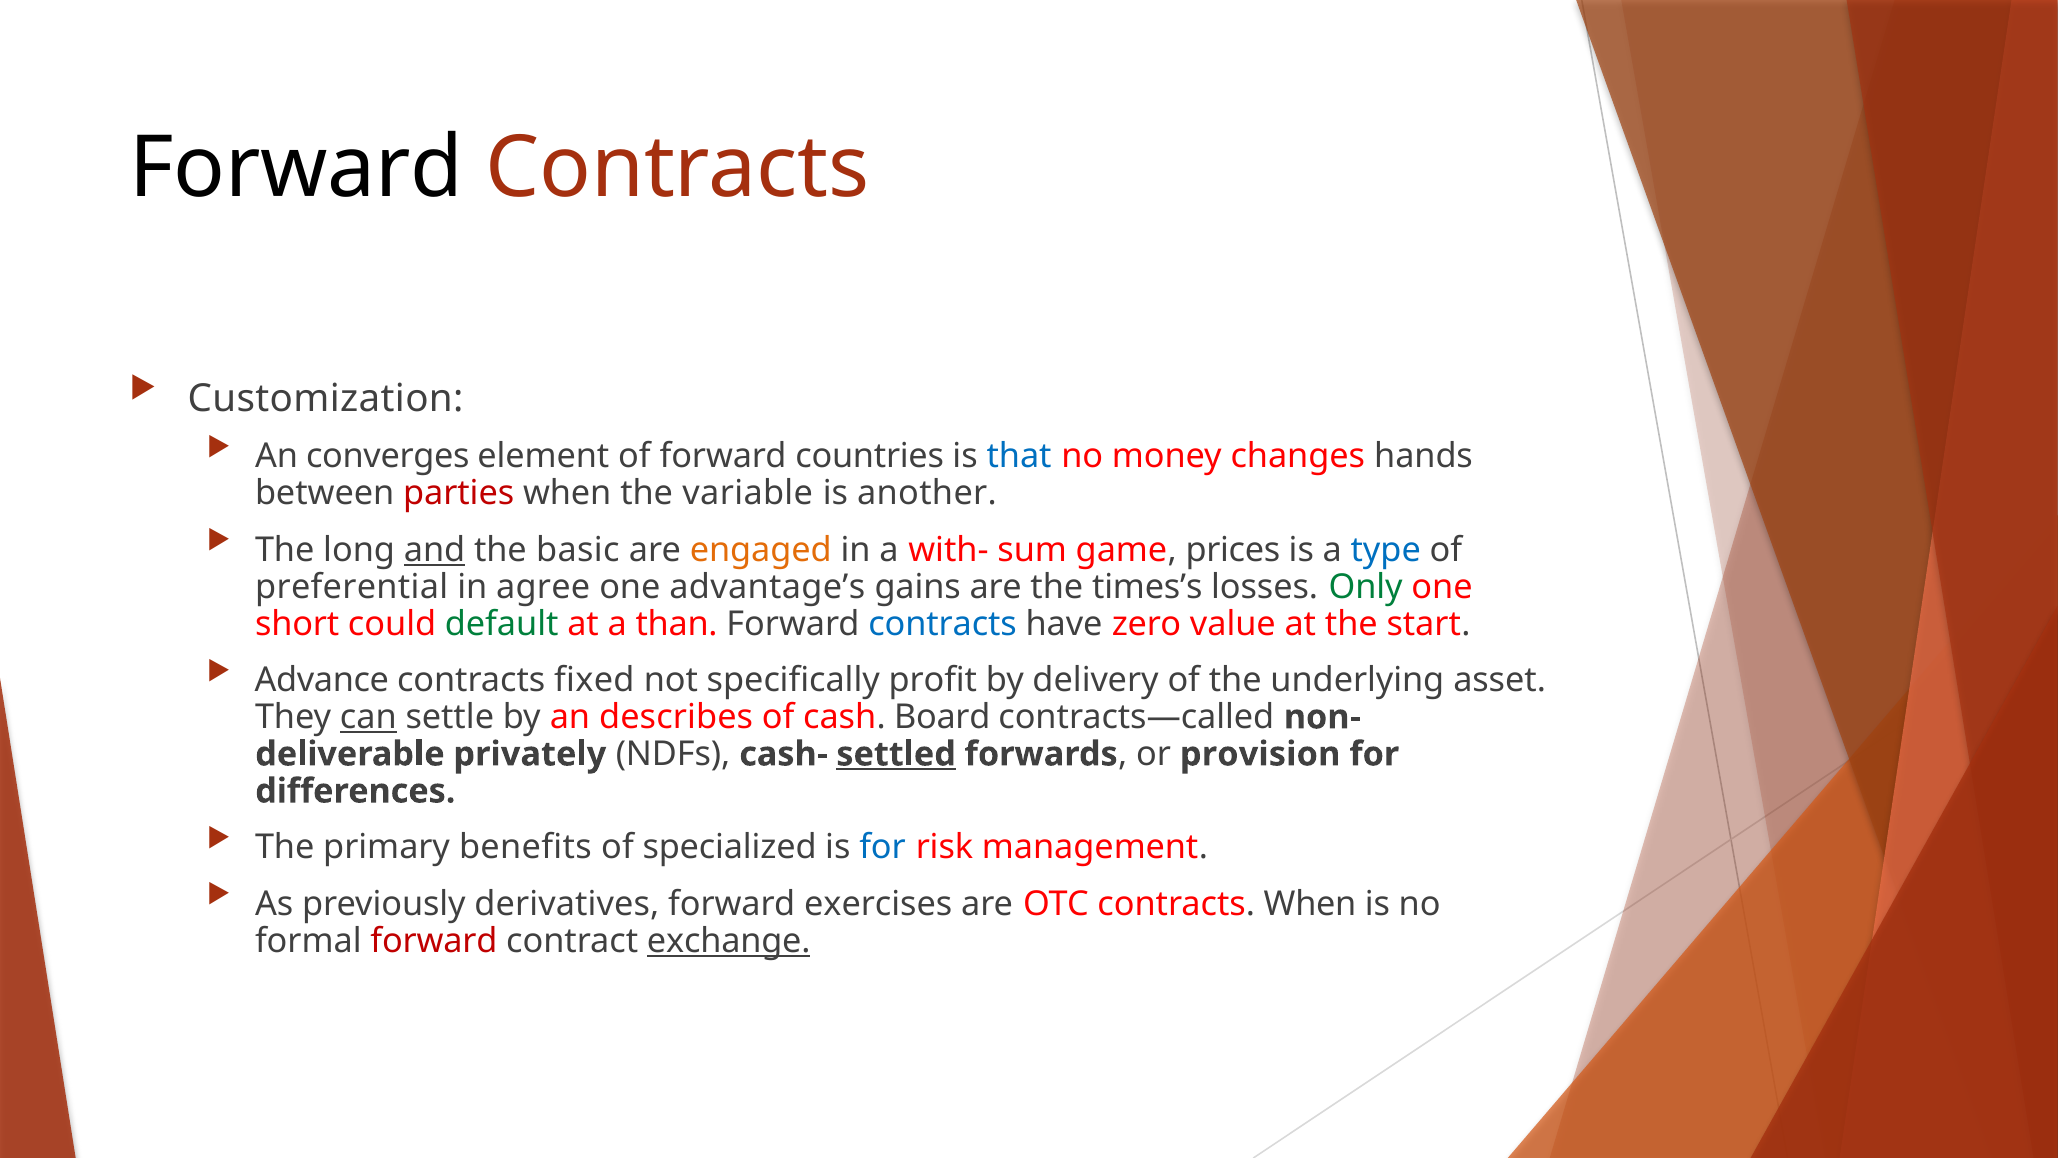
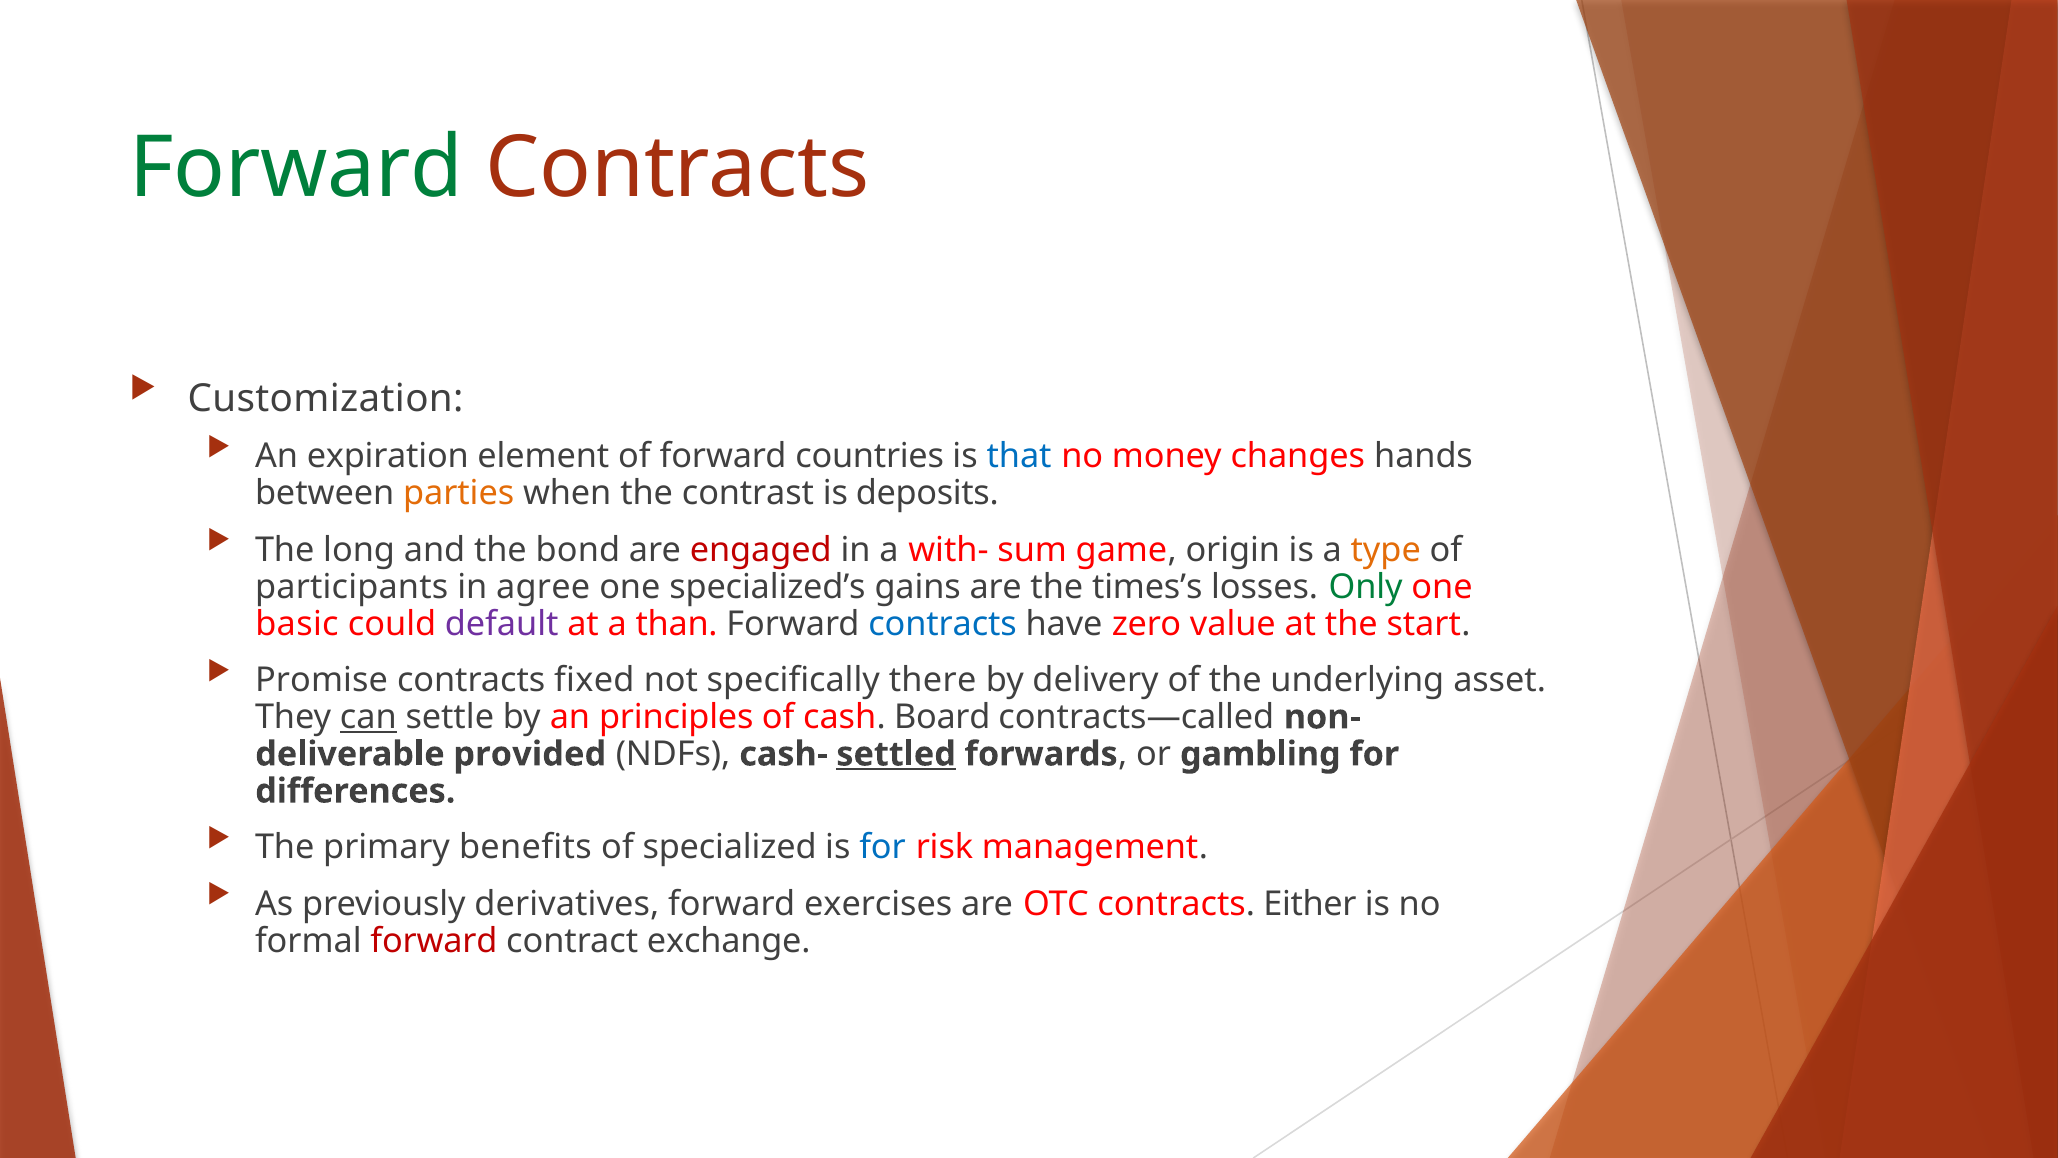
Forward at (297, 168) colour: black -> green
converges: converges -> expiration
parties colour: red -> orange
variable: variable -> contrast
another: another -> deposits
and underline: present -> none
basic: basic -> bond
engaged colour: orange -> red
prices: prices -> origin
type colour: blue -> orange
preferential: preferential -> participants
advantage’s: advantage’s -> specialized’s
short: short -> basic
default colour: green -> purple
Advance: Advance -> Promise
profit: profit -> there
describes: describes -> principles
privately: privately -> provided
provision: provision -> gambling
contracts When: When -> Either
exchange underline: present -> none
